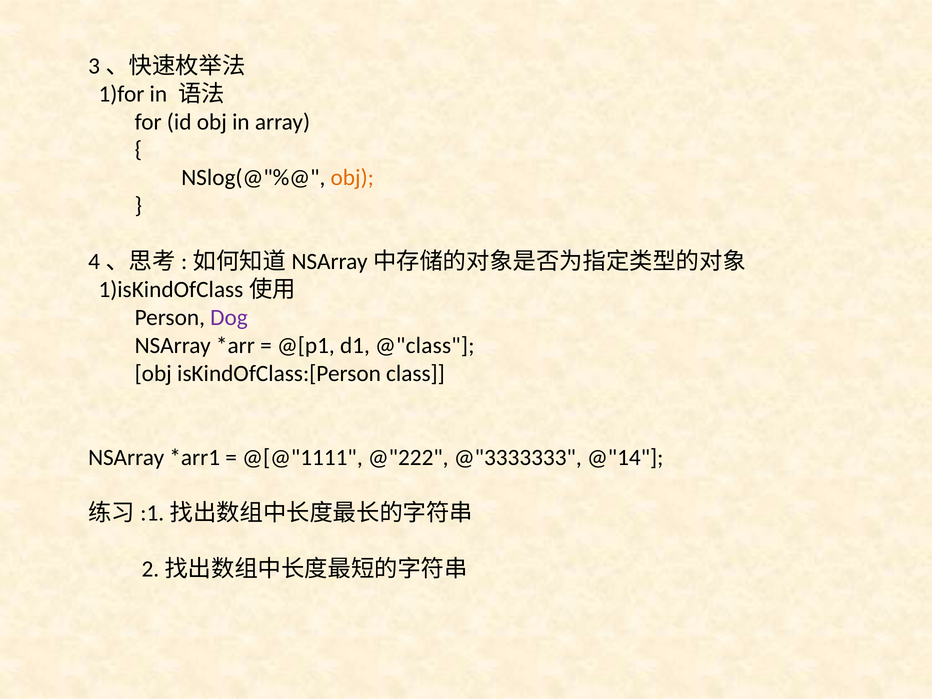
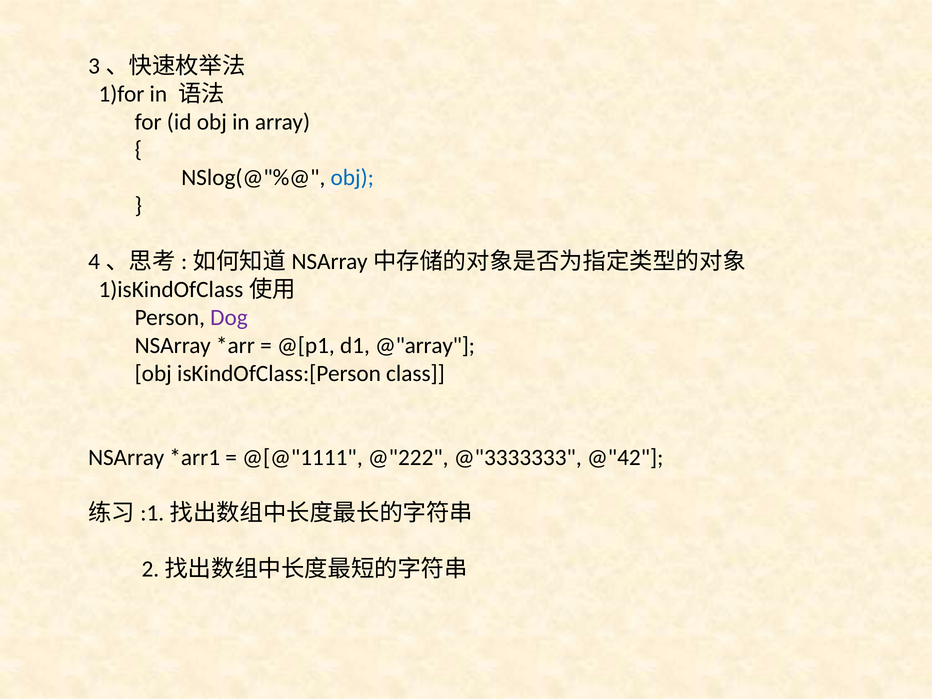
obj at (352, 178) colour: orange -> blue
@"class: @"class -> @"array
@"14: @"14 -> @"42
